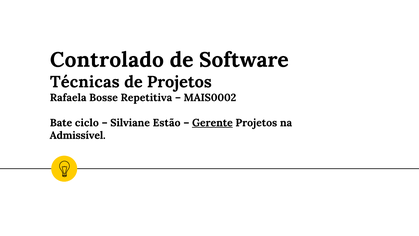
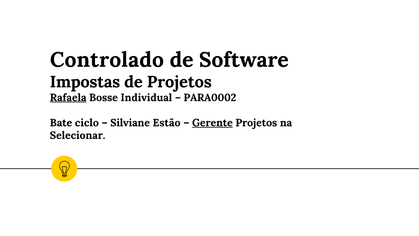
Técnicas: Técnicas -> Impostas
Rafaela underline: none -> present
Repetitiva: Repetitiva -> Individual
MAIS0002: MAIS0002 -> PARA0002
Admissível: Admissível -> Selecionar
